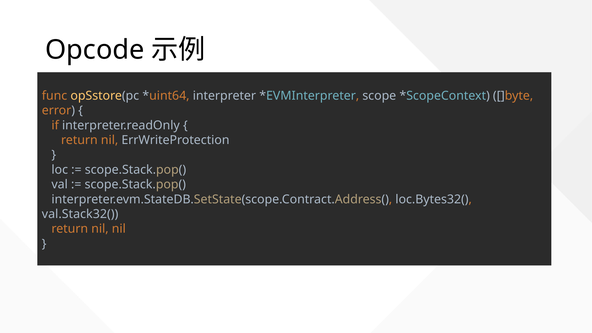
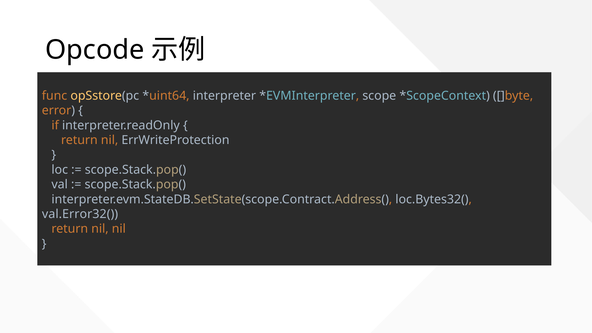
val.Stack32(: val.Stack32( -> val.Error32(
